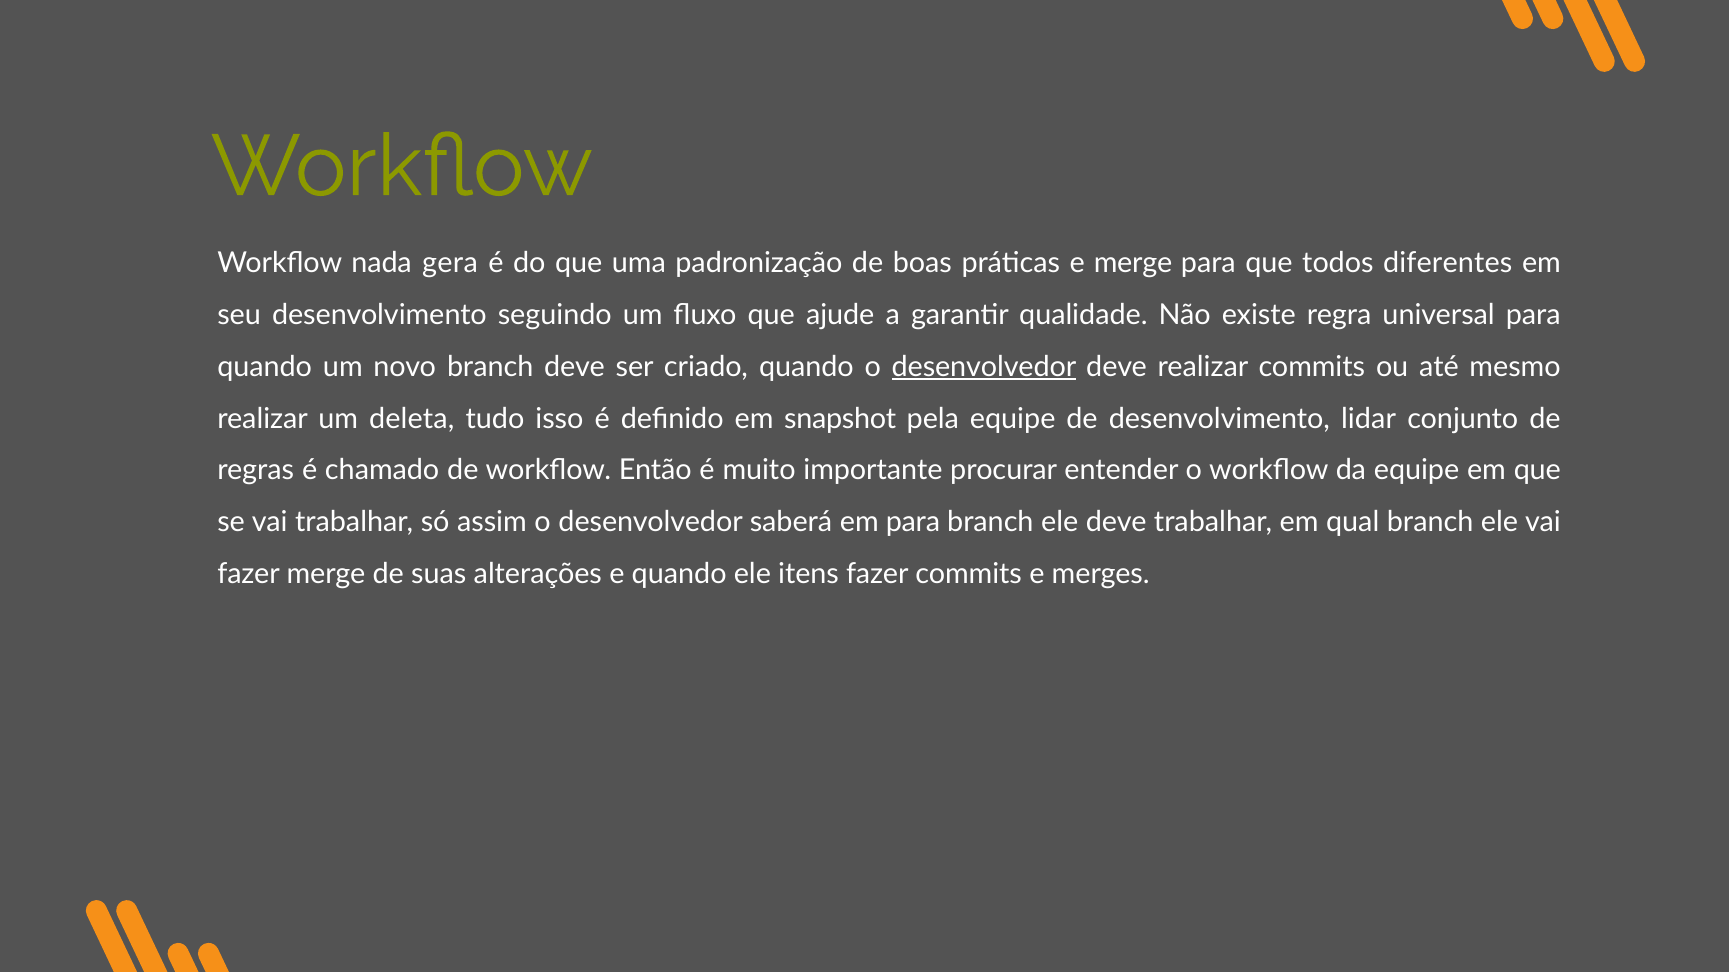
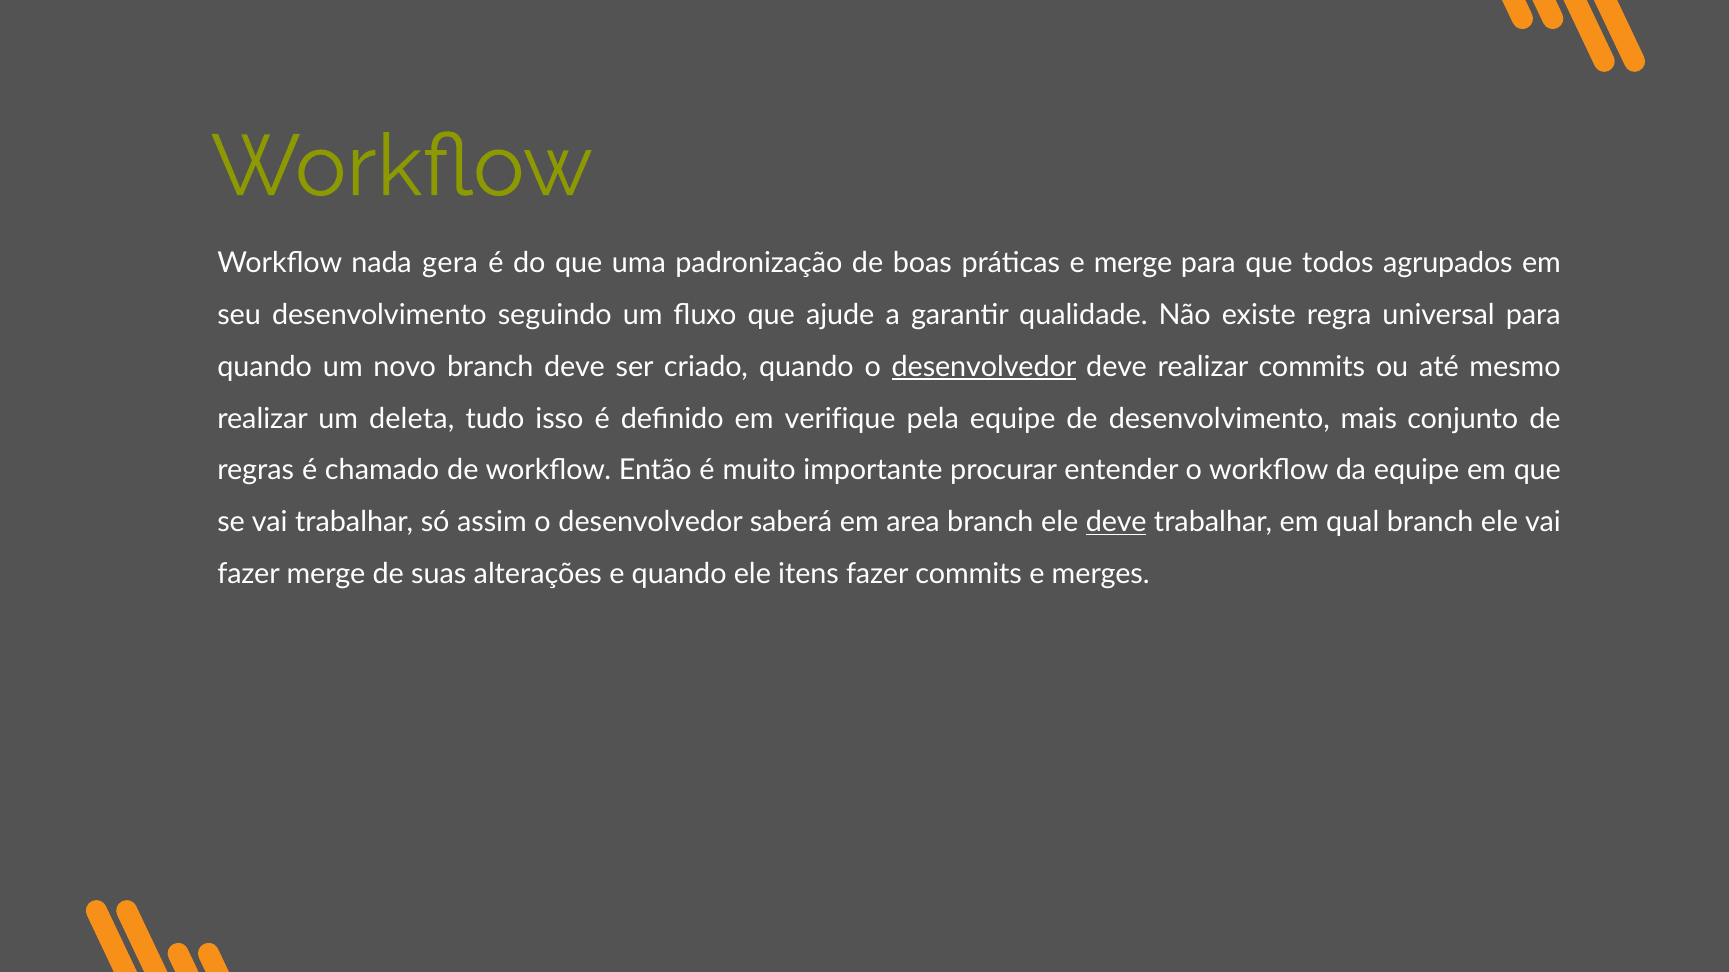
diferentes: diferentes -> agrupados
snapshot: snapshot -> verifique
lidar: lidar -> mais
em para: para -> area
deve at (1116, 522) underline: none -> present
